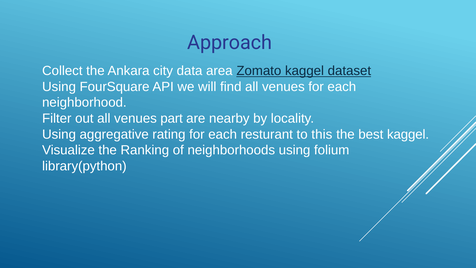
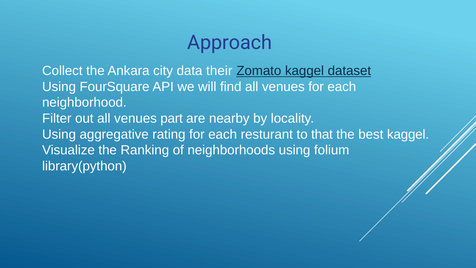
area: area -> their
this: this -> that
